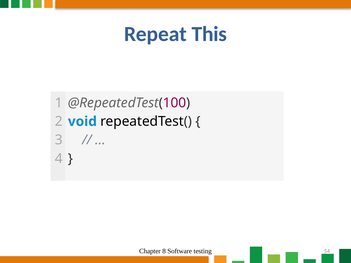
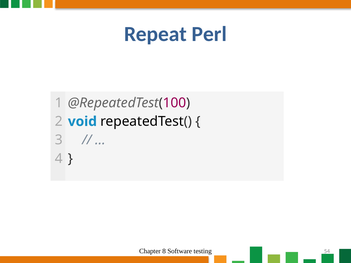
This: This -> Perl
